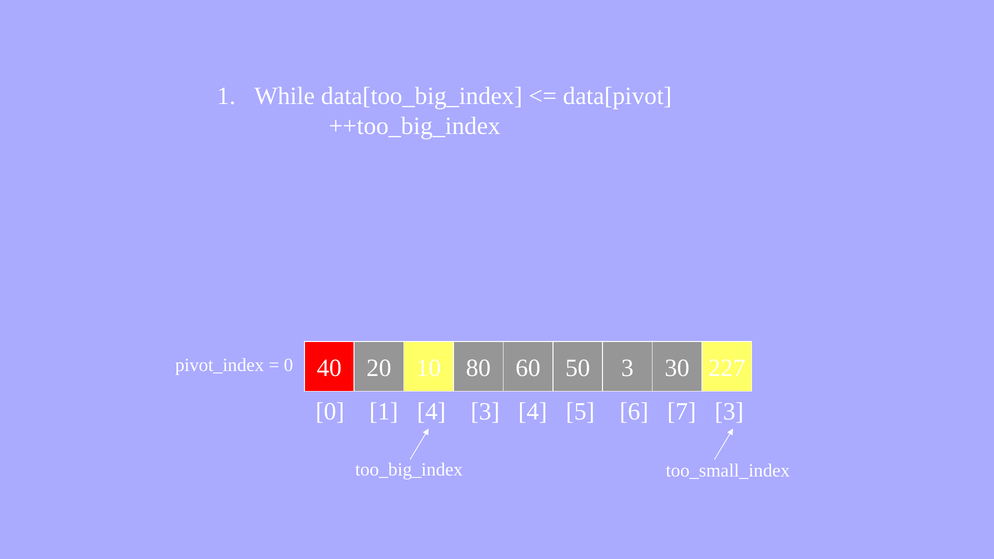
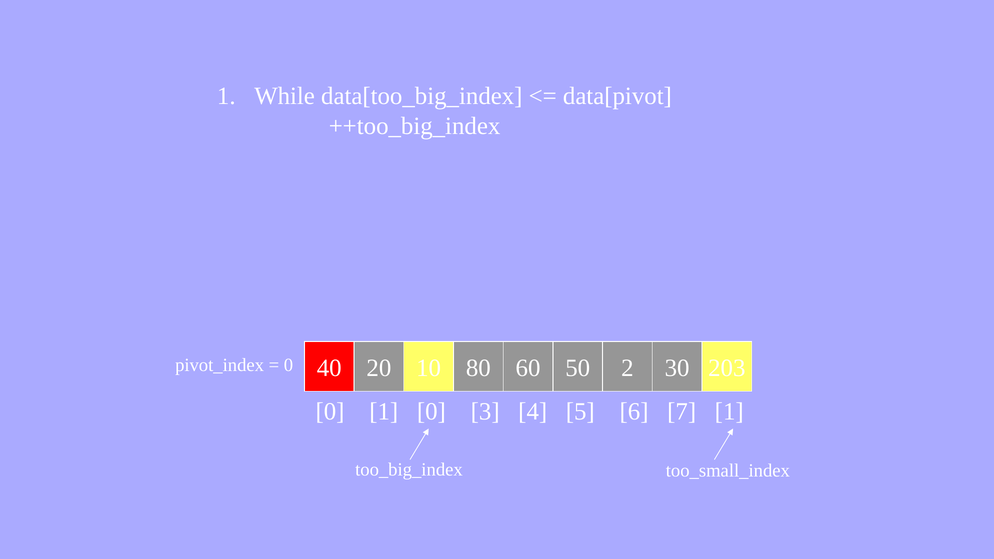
50 3: 3 -> 2
227: 227 -> 203
1 4: 4 -> 0
7 3: 3 -> 1
